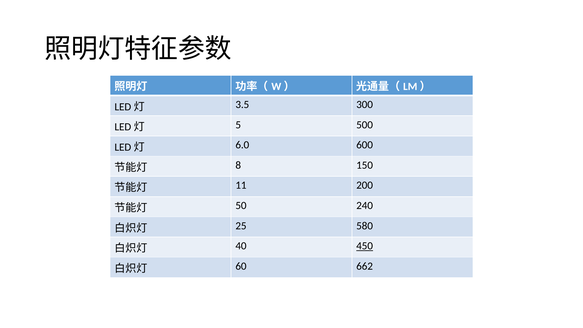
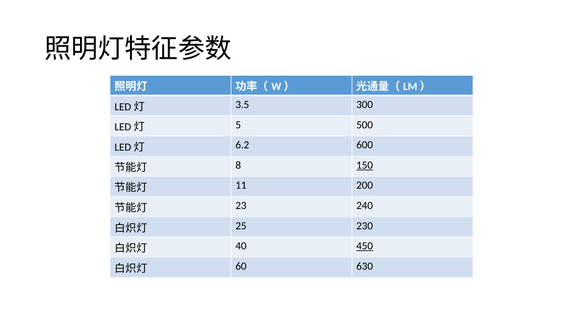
6.0: 6.0 -> 6.2
150 underline: none -> present
50: 50 -> 23
580: 580 -> 230
662: 662 -> 630
